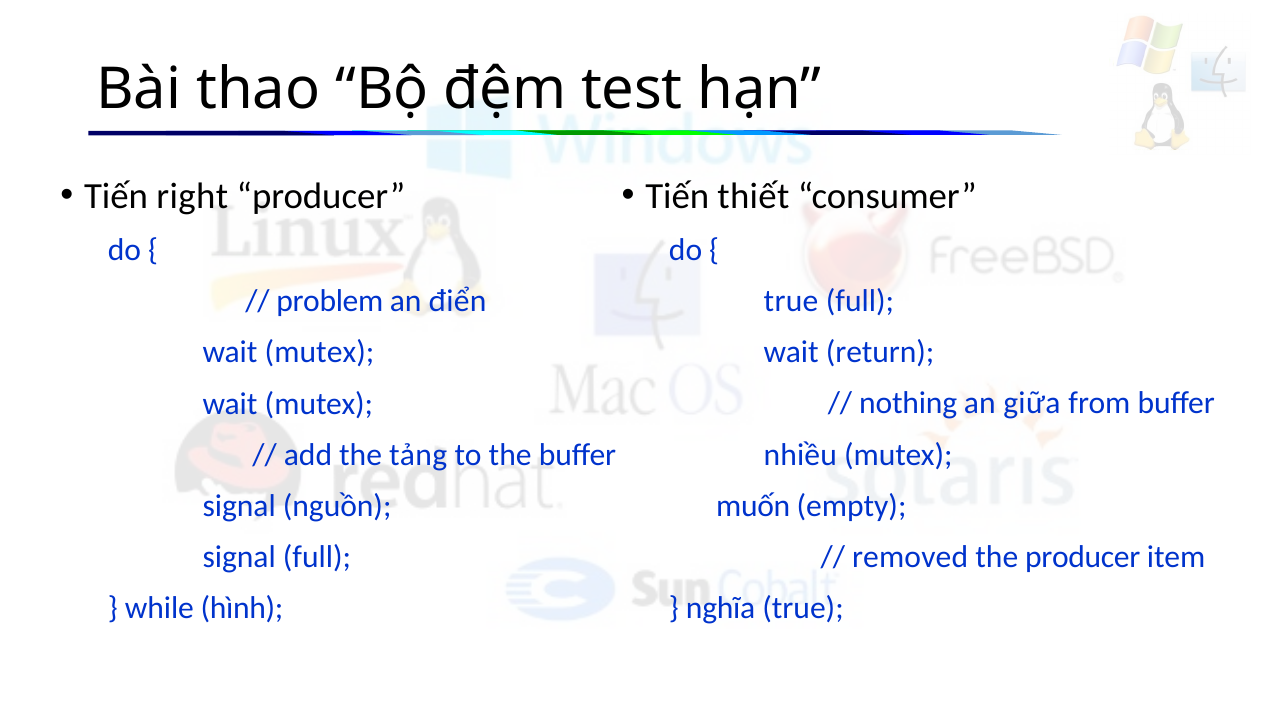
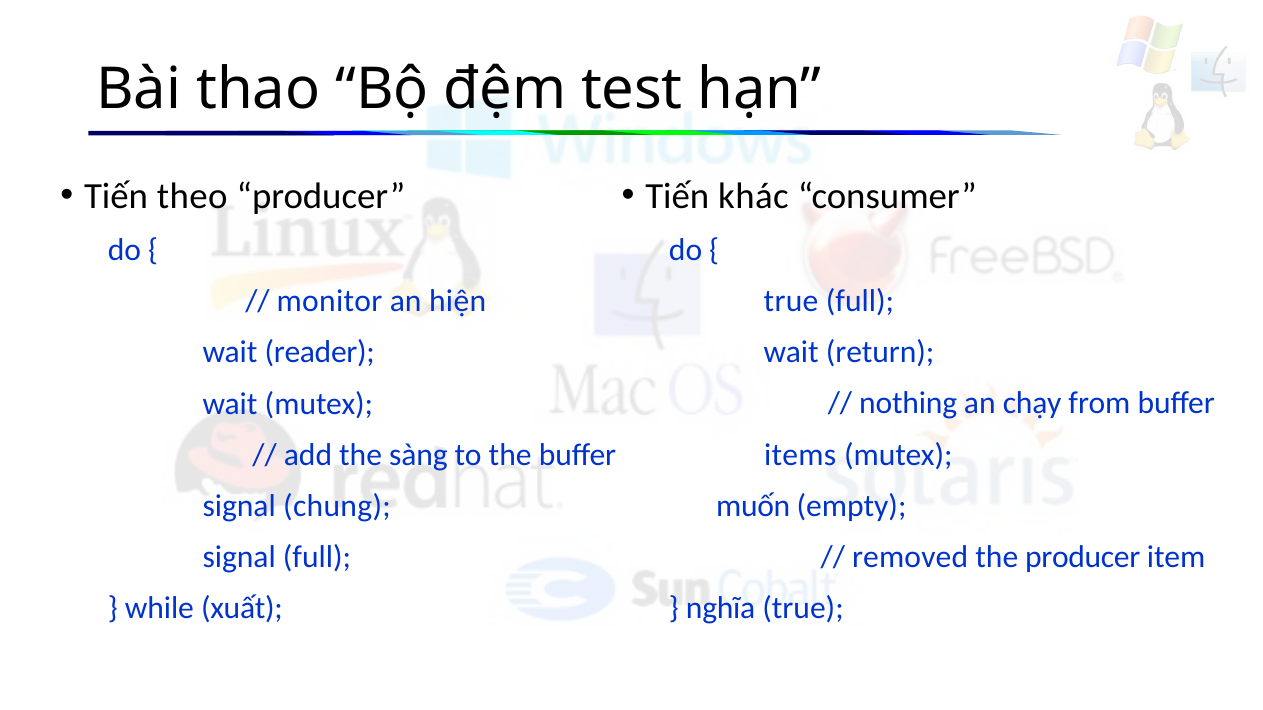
right: right -> theo
thiết: thiết -> khác
problem: problem -> monitor
điển: điển -> hiện
mutex at (320, 353): mutex -> reader
giữa: giữa -> chạy
nhiều: nhiều -> items
tảng: tảng -> sàng
nguồn: nguồn -> chung
hình: hình -> xuất
